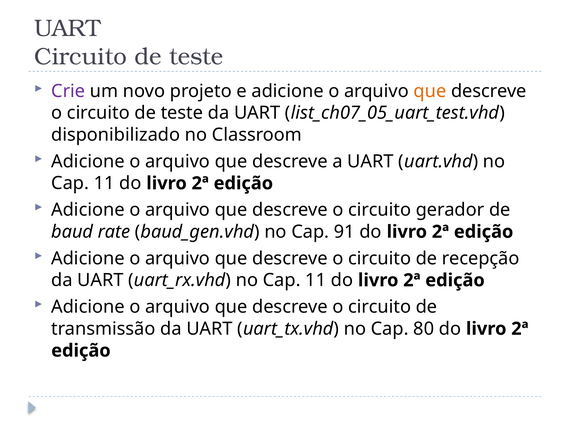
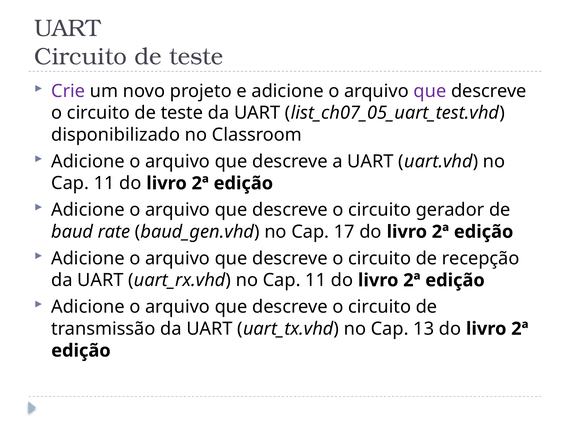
que at (430, 91) colour: orange -> purple
91: 91 -> 17
80: 80 -> 13
